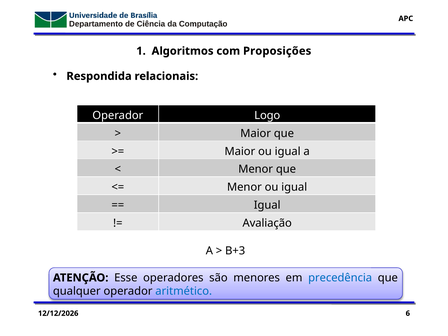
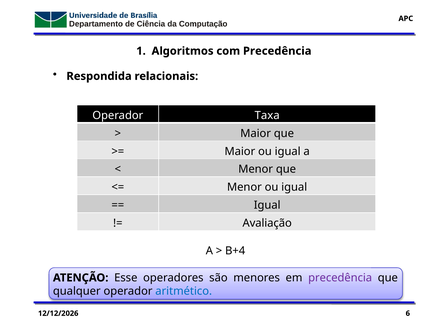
com Proposições: Proposições -> Precedência
Logo: Logo -> Taxa
B+3: B+3 -> B+4
precedência at (340, 278) colour: blue -> purple
